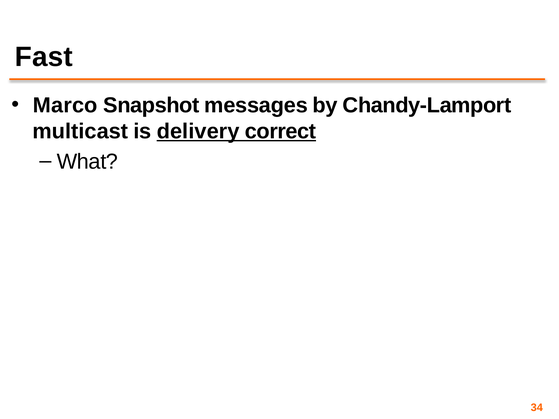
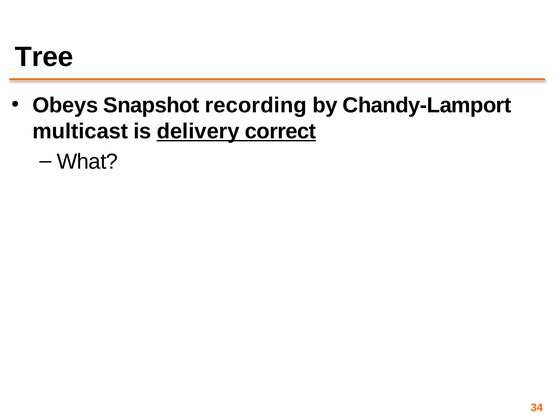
Fast: Fast -> Tree
Marco: Marco -> Obeys
messages: messages -> recording
